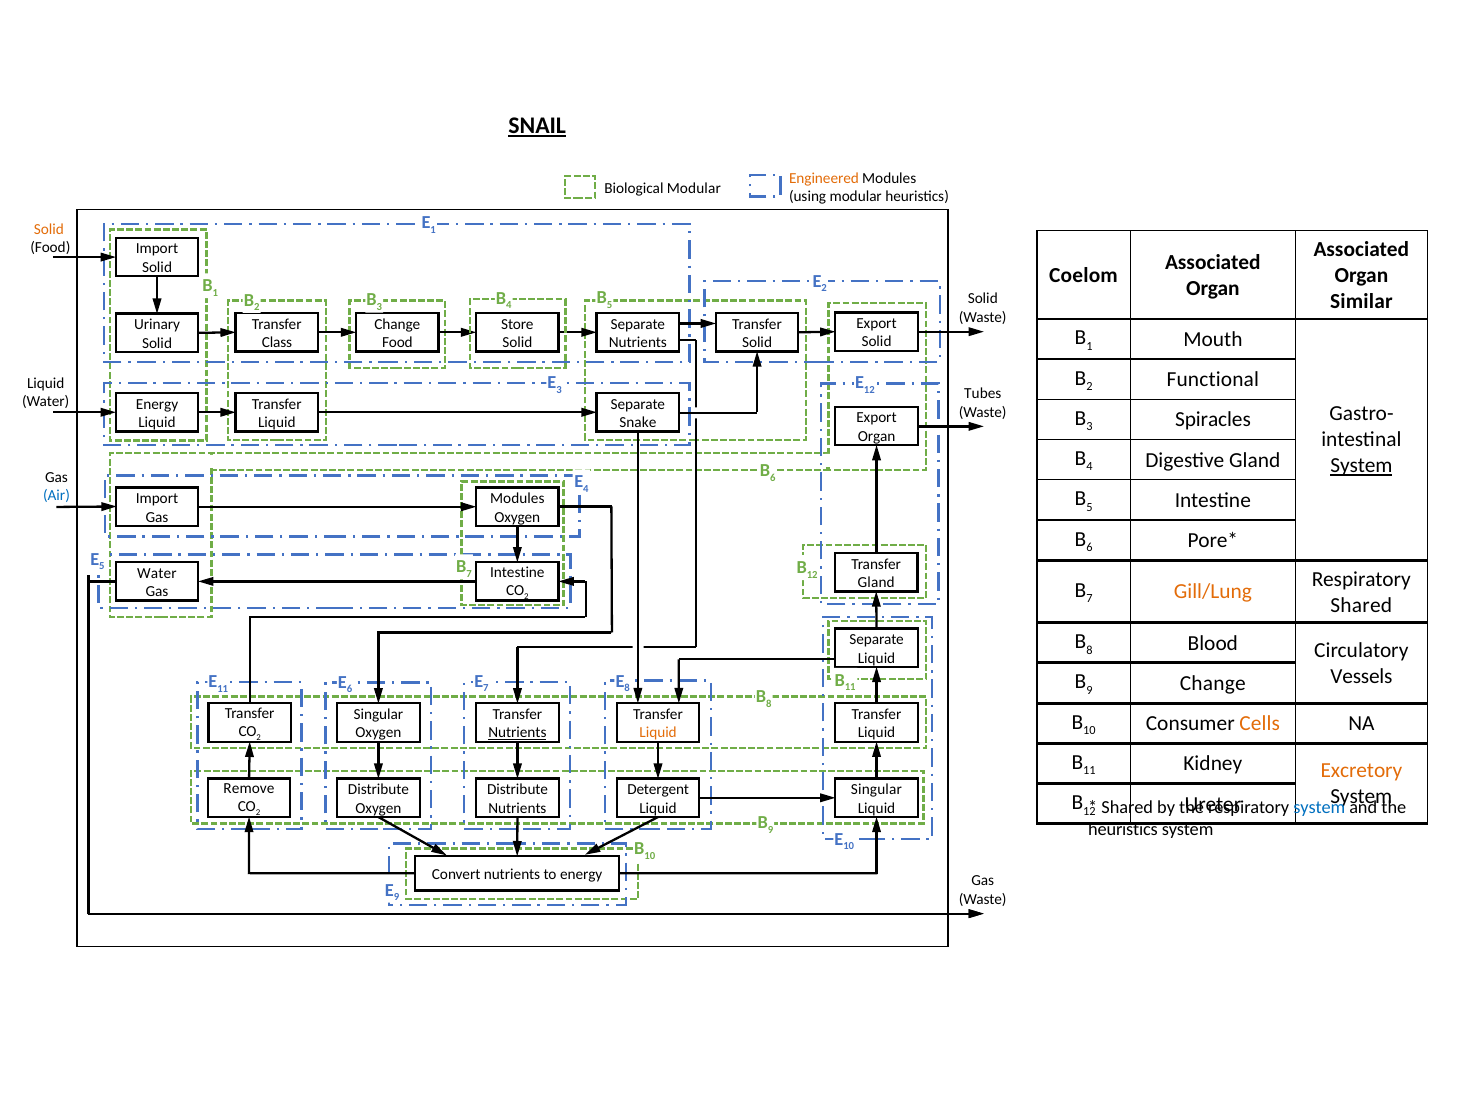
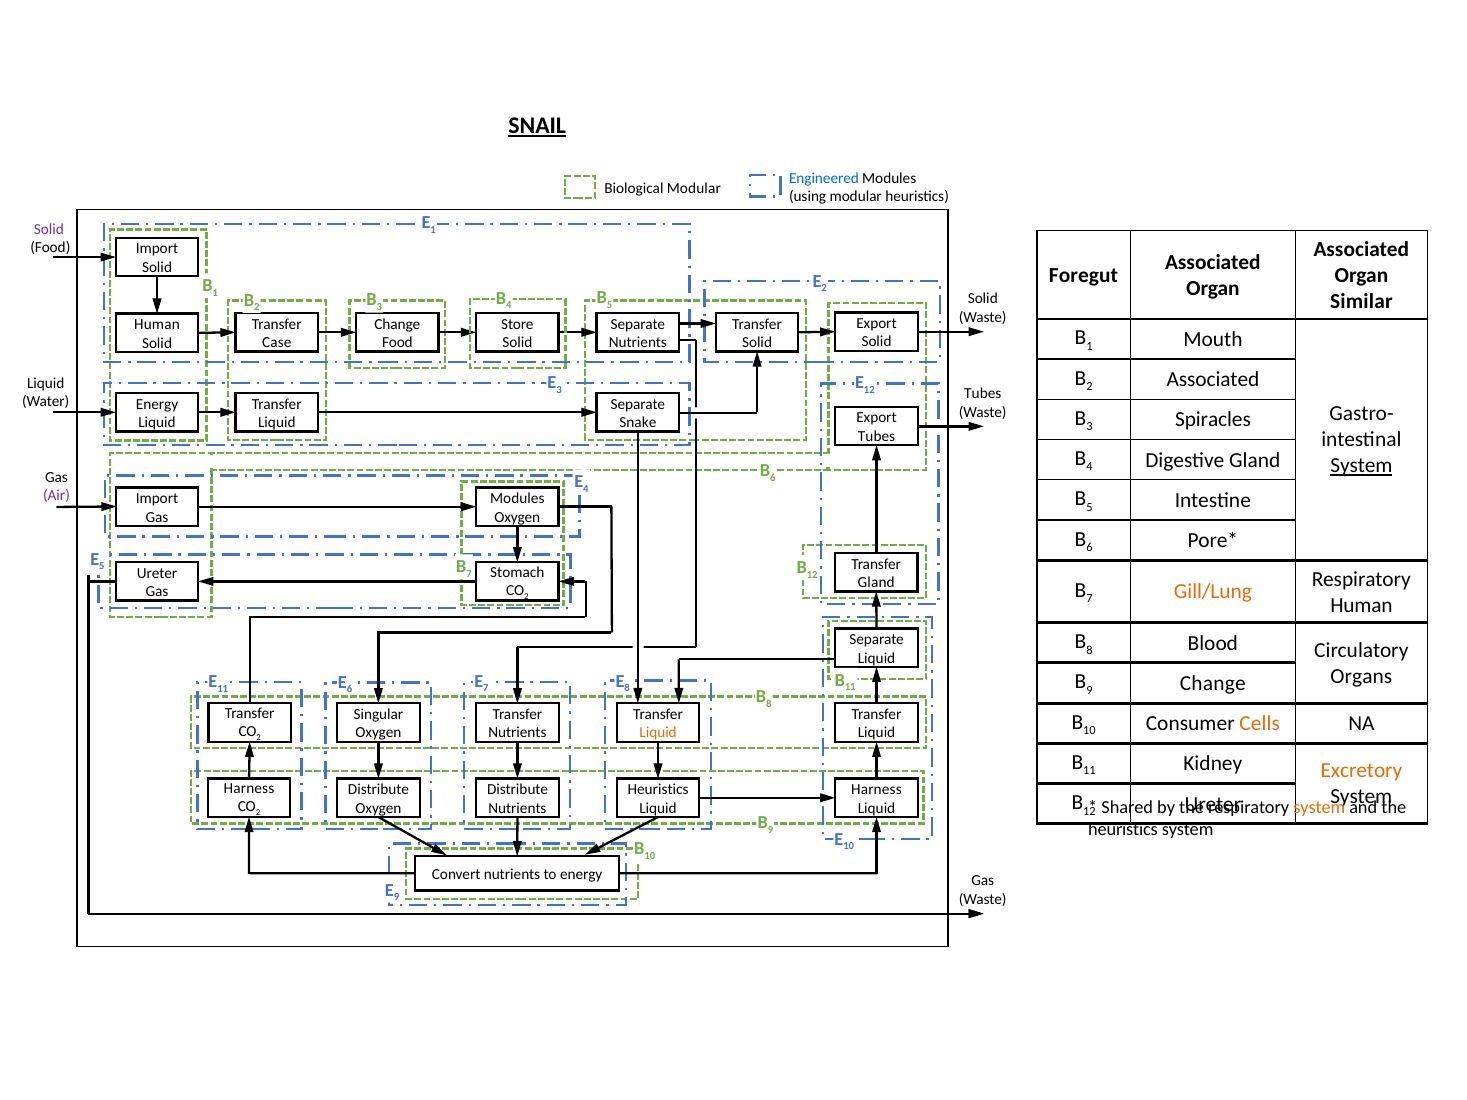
Engineered colour: orange -> blue
Solid at (49, 229) colour: orange -> purple
Coelom: Coelom -> Foregut
Urinary at (157, 325): Urinary -> Human
Class: Class -> Case
Functional at (1213, 380): Functional -> Associated
Organ at (877, 436): Organ -> Tubes
Air colour: blue -> purple
Intestine at (517, 572): Intestine -> Stomach
Water at (157, 573): Water -> Ureter
Shared at (1361, 605): Shared -> Human
Vessels: Vessels -> Organs
Nutrients at (517, 733) underline: present -> none
Remove at (249, 789): Remove -> Harness
Detergent at (658, 790): Detergent -> Heuristics
Singular at (876, 790): Singular -> Harness
system at (1319, 808) colour: blue -> orange
